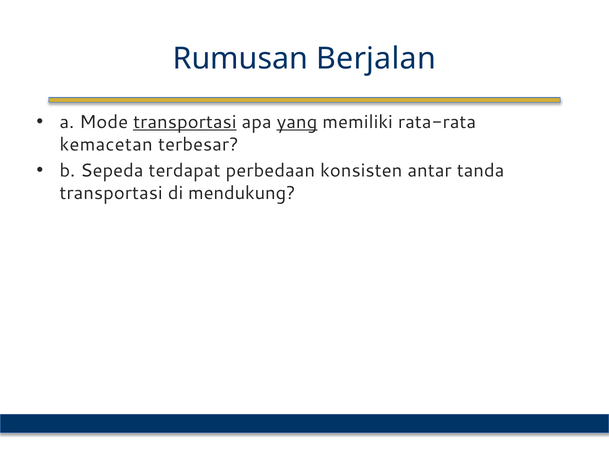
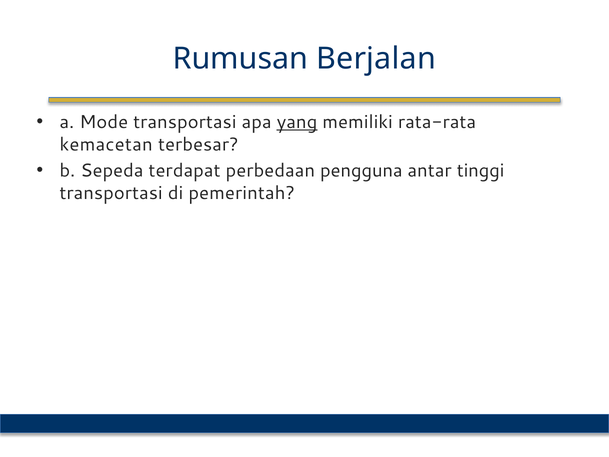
transportasi at (185, 122) underline: present -> none
konsisten: konsisten -> pengguna
tanda: tanda -> tinggi
mendukung: mendukung -> pemerintah
